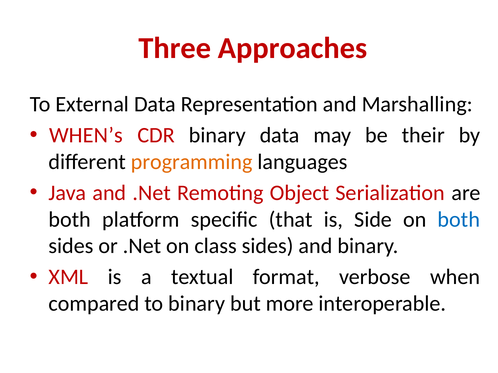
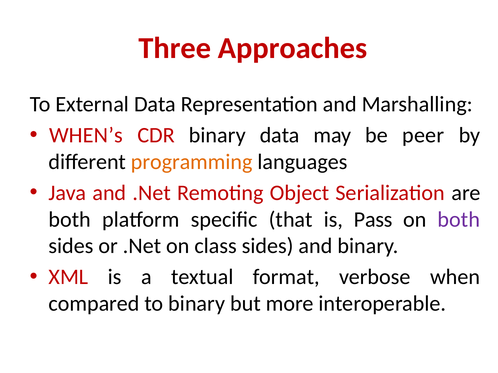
their: their -> peer
Side: Side -> Pass
both at (459, 220) colour: blue -> purple
